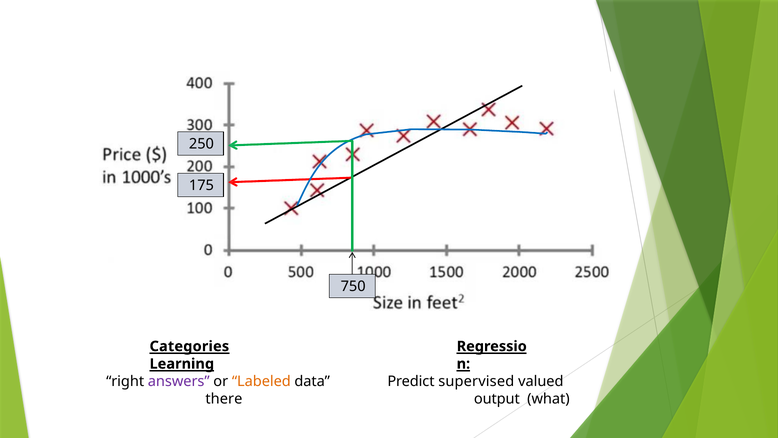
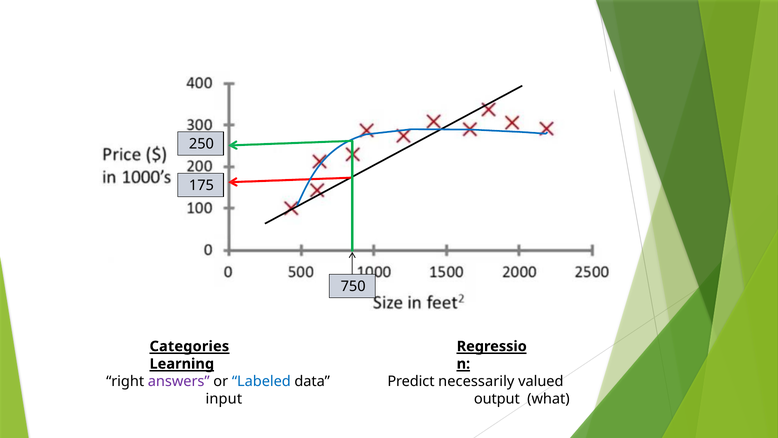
Labeled colour: orange -> blue
supervised: supervised -> necessarily
there: there -> input
